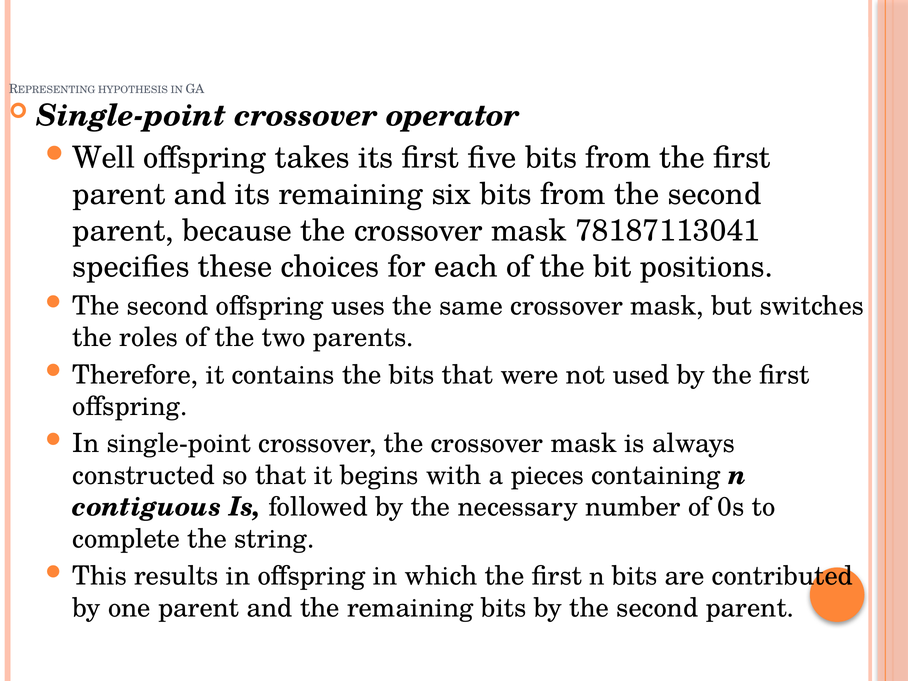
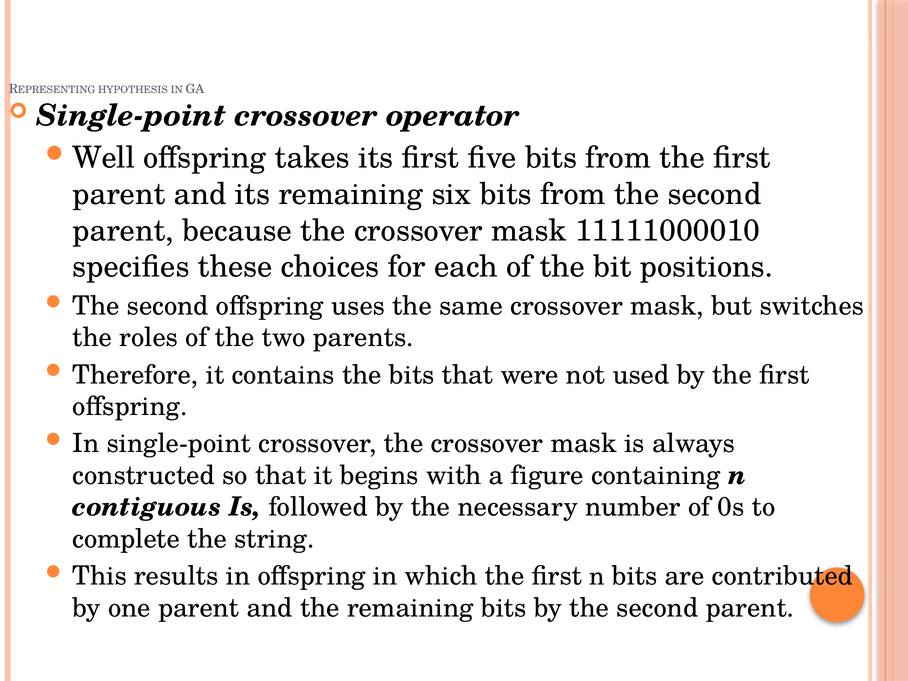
78187113041: 78187113041 -> 11111000010
pieces: pieces -> figure
